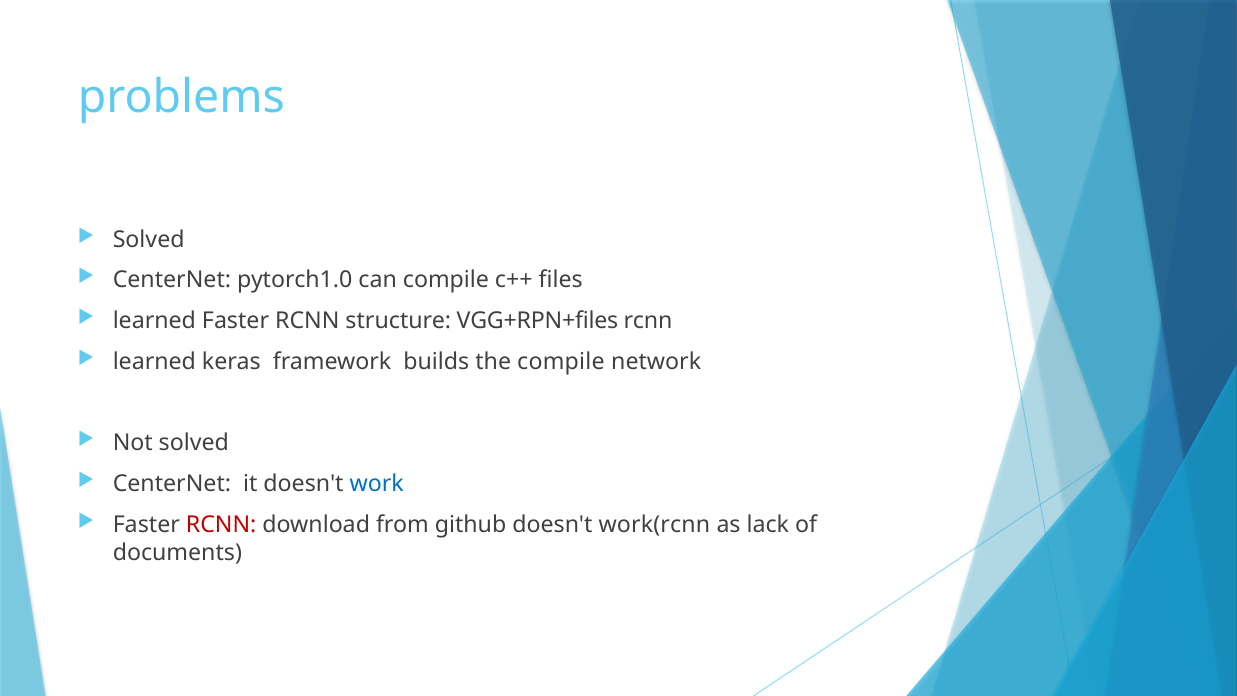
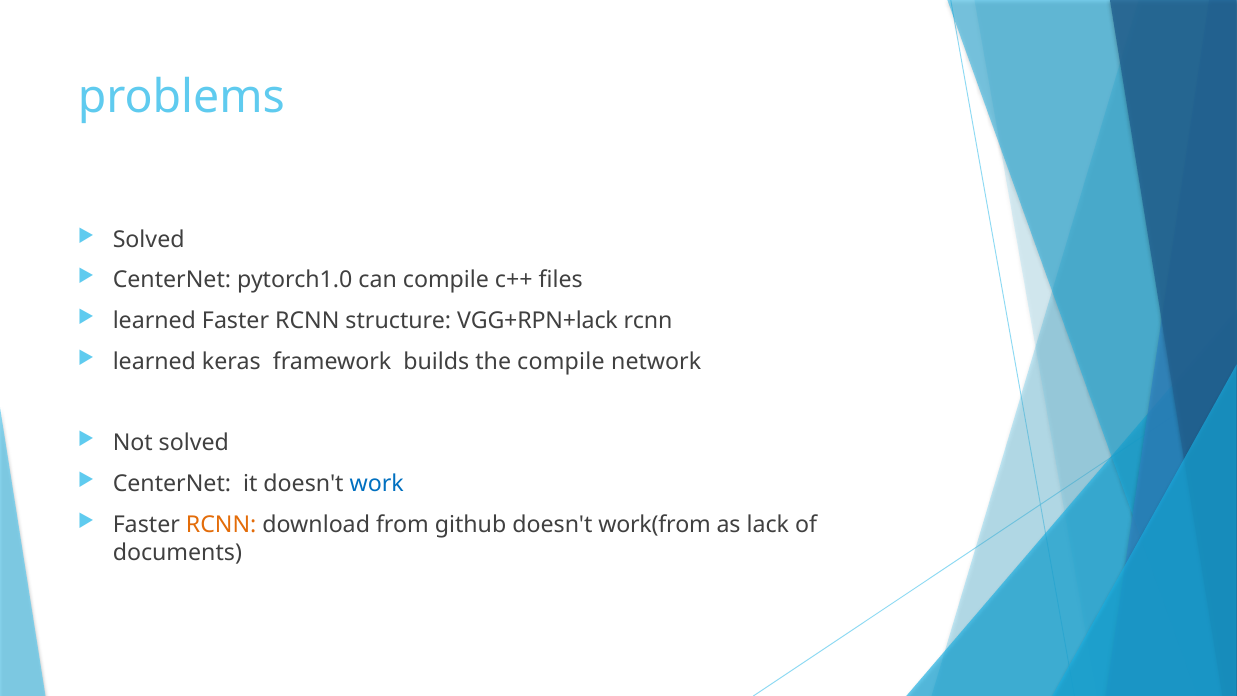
VGG+RPN+files: VGG+RPN+files -> VGG+RPN+lack
RCNN at (221, 524) colour: red -> orange
work(rcnn: work(rcnn -> work(from
